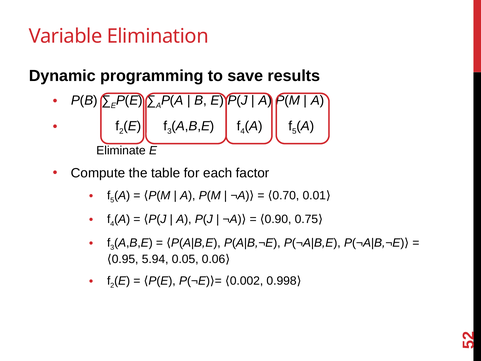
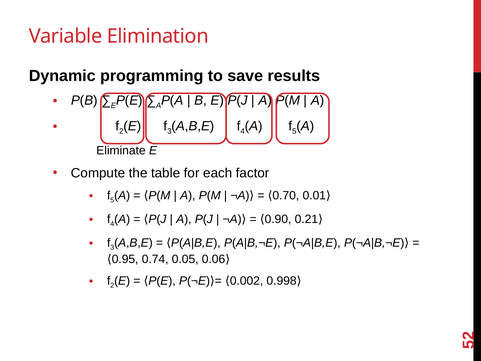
0.75: 0.75 -> 0.21
5.94: 5.94 -> 0.74
